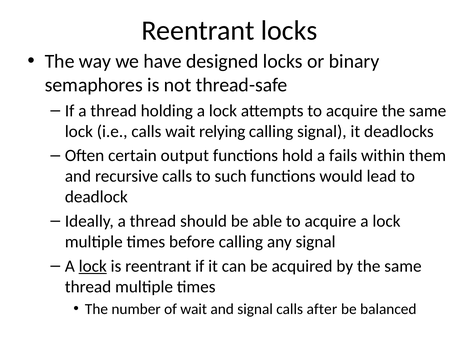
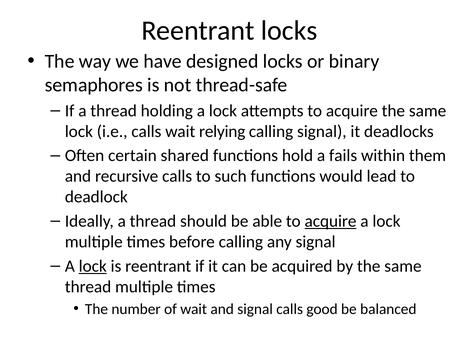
output: output -> shared
acquire at (331, 221) underline: none -> present
after: after -> good
